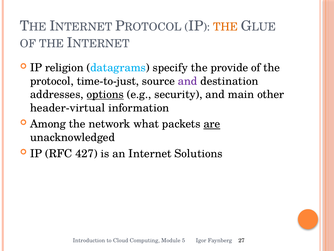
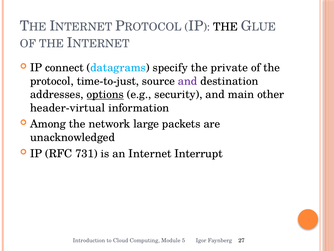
THE at (226, 27) colour: orange -> black
religion: religion -> connect
provide: provide -> private
what: what -> large
are underline: present -> none
427: 427 -> 731
Solutions: Solutions -> Interrupt
